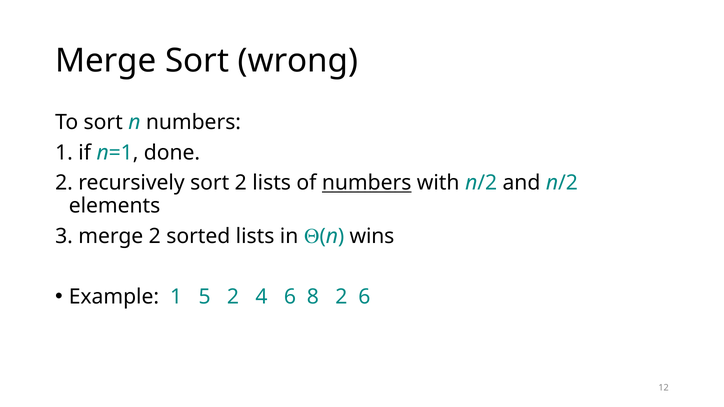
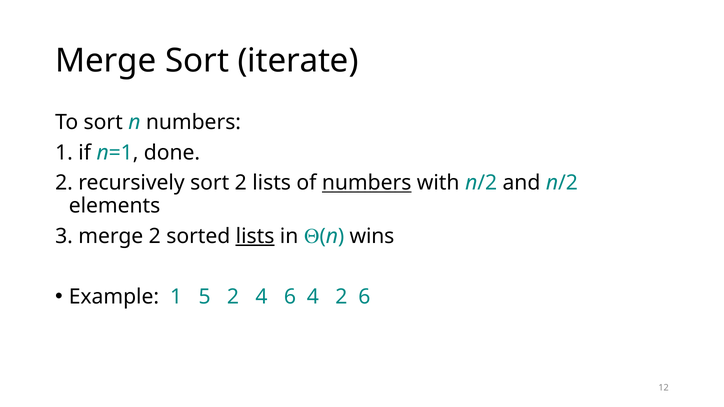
wrong: wrong -> iterate
lists at (255, 236) underline: none -> present
6 8: 8 -> 4
